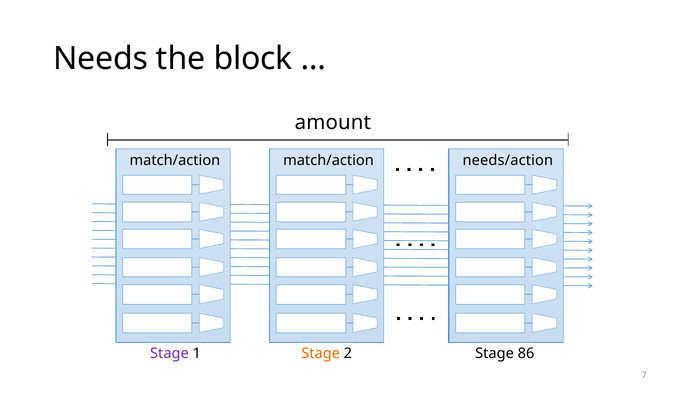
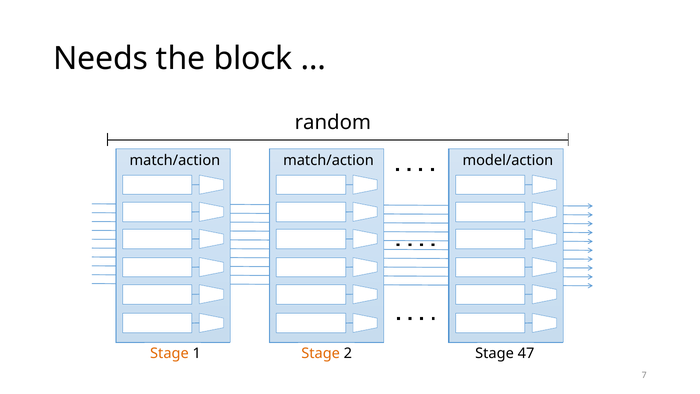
amount: amount -> random
needs/action: needs/action -> model/action
Stage at (169, 353) colour: purple -> orange
86: 86 -> 47
